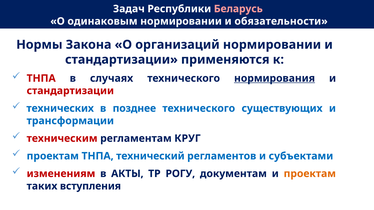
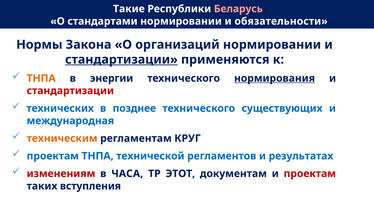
Задач: Задач -> Такие
одинаковым: одинаковым -> стандартами
стандартизации at (121, 60) underline: none -> present
ТНПА at (41, 78) colour: red -> orange
случаях: случаях -> энергии
трансформации: трансформации -> международная
техническим colour: red -> orange
технический: технический -> технической
субъектами: субъектами -> результатах
АКТЫ: АКТЫ -> ЧАСА
РОГУ: РОГУ -> ЭТОТ
проектам at (310, 174) colour: orange -> red
